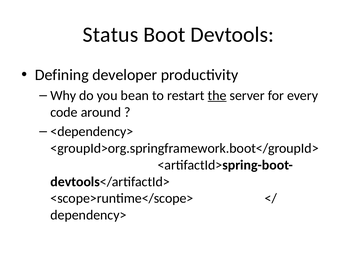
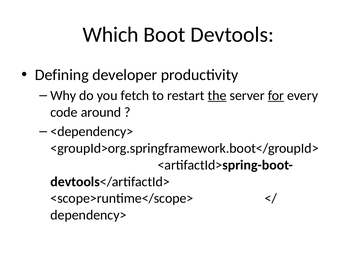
Status: Status -> Which
bean: bean -> fetch
for underline: none -> present
